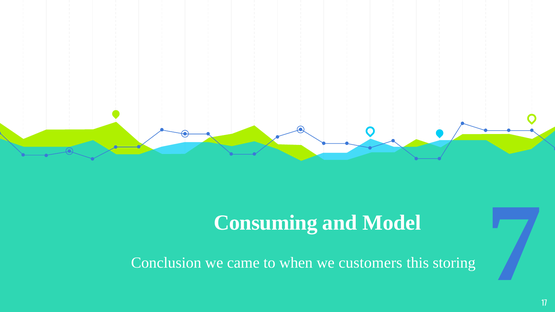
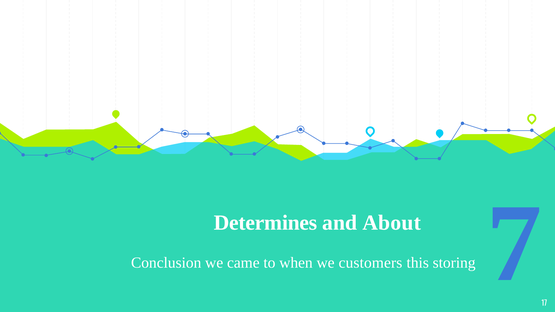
Consuming: Consuming -> Determines
Model: Model -> About
